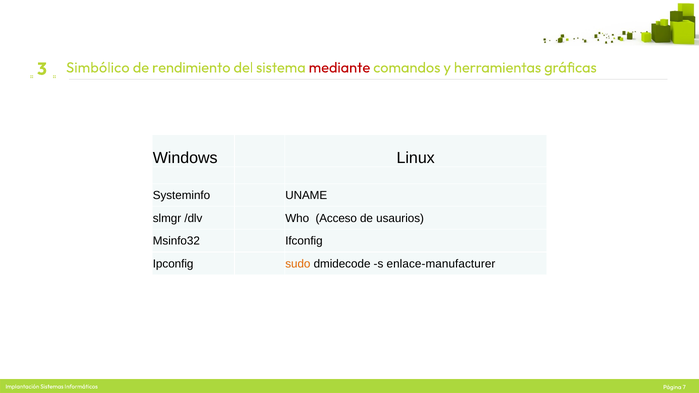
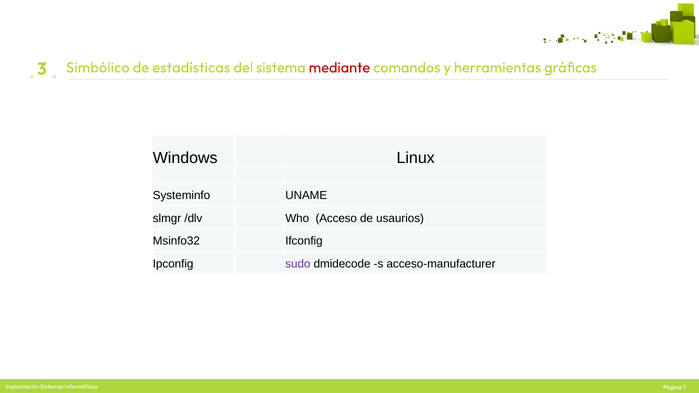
rendimiento: rendimiento -> estadísticas
sudo colour: orange -> purple
enlace-manufacturer: enlace-manufacturer -> acceso-manufacturer
